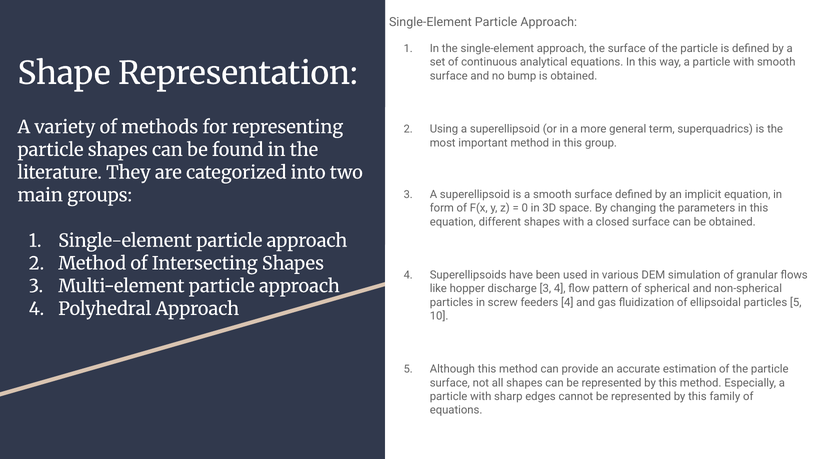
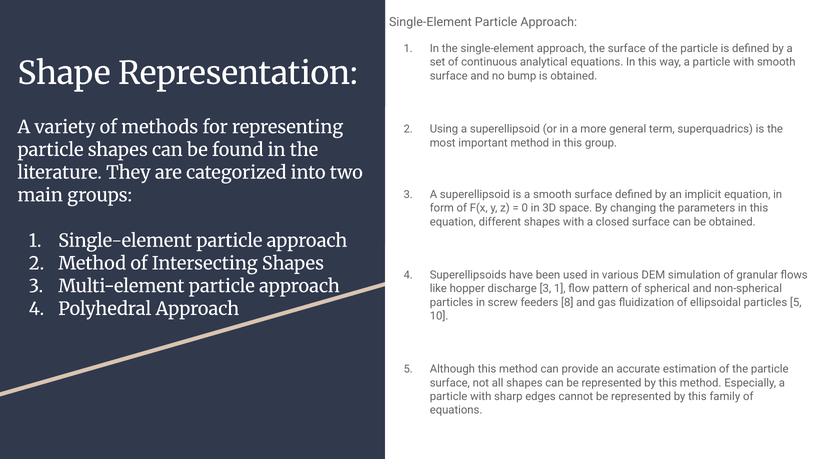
3 4: 4 -> 1
feeders 4: 4 -> 8
